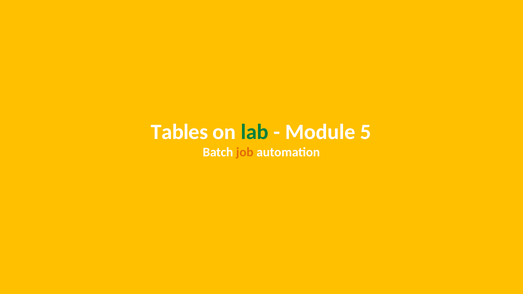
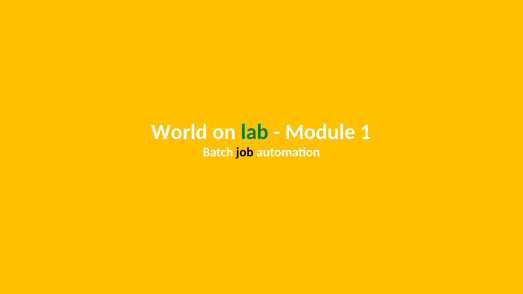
Tables: Tables -> World
5: 5 -> 1
job colour: orange -> black
